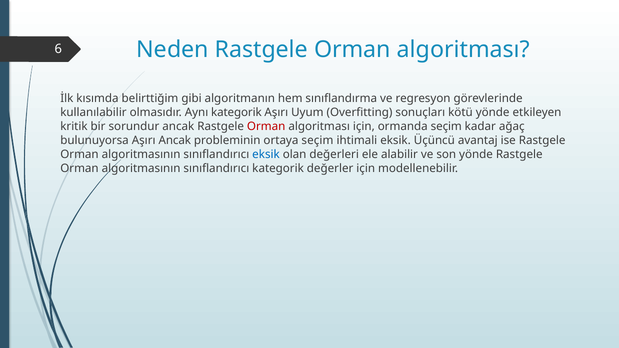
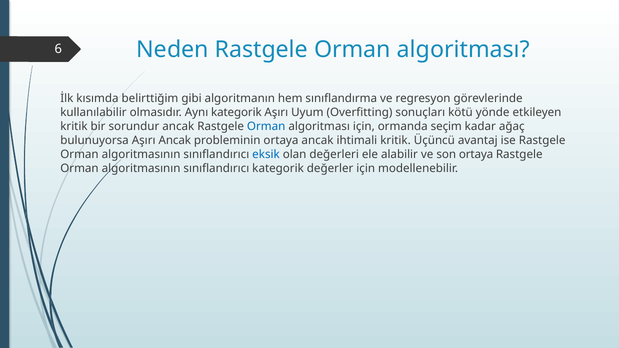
Orman at (266, 127) colour: red -> blue
ortaya seçim: seçim -> ancak
ihtimali eksik: eksik -> kritik
son yönde: yönde -> ortaya
